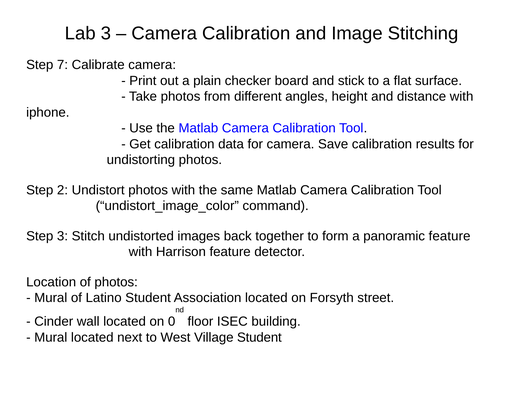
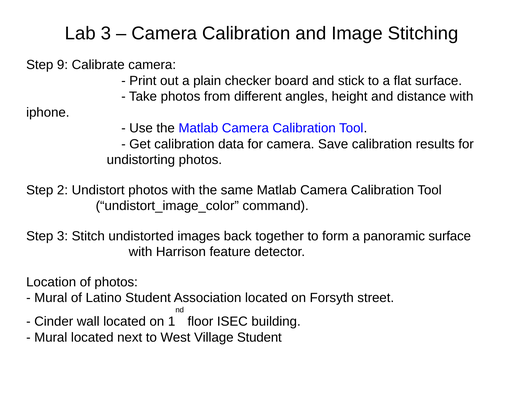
7: 7 -> 9
panoramic feature: feature -> surface
0: 0 -> 1
